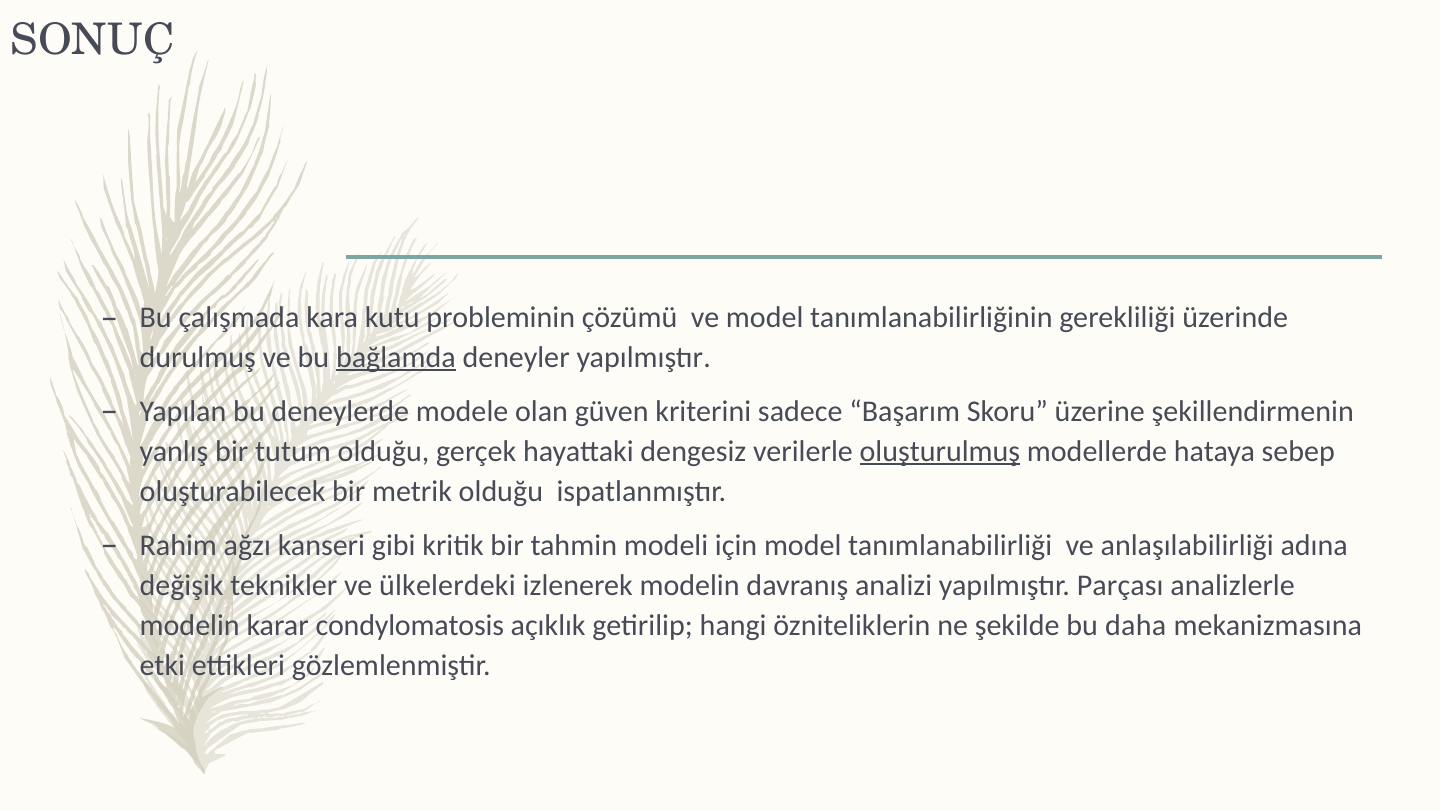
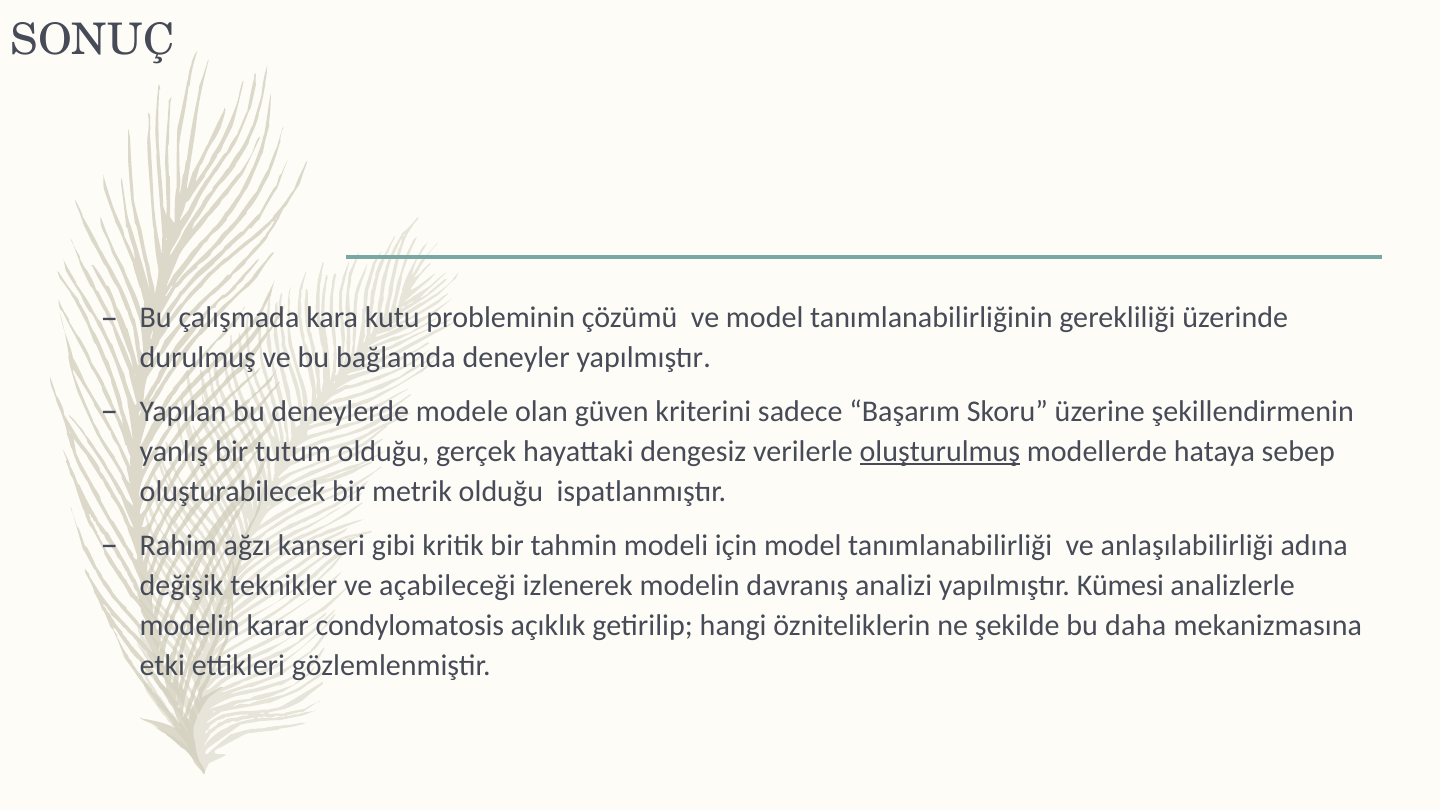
bağlamda underline: present -> none
ülkelerdeki: ülkelerdeki -> açabileceği
Parçası: Parçası -> Kümesi
